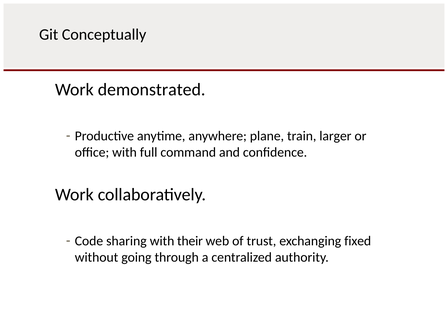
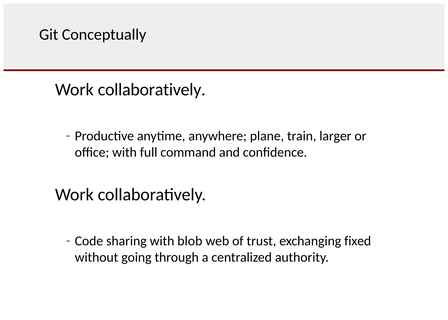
demonstrated at (152, 90): demonstrated -> collaboratively
their: their -> blob
